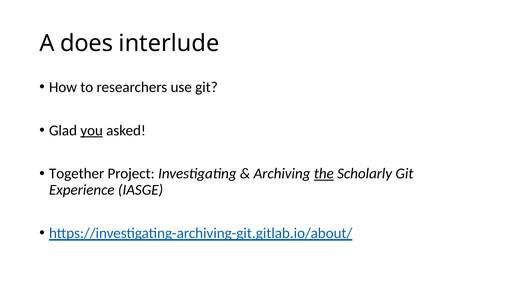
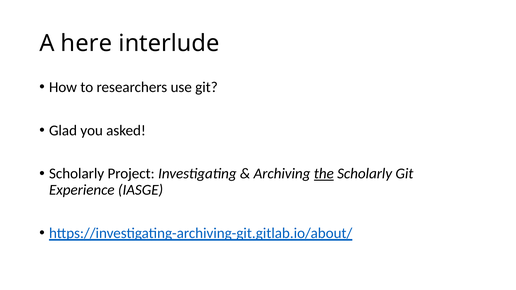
does: does -> here
you underline: present -> none
Together at (77, 174): Together -> Scholarly
